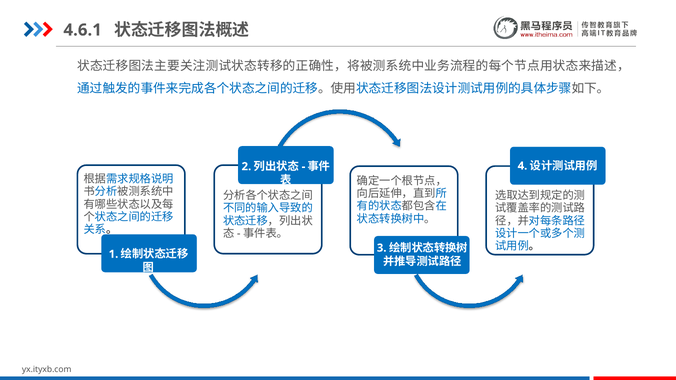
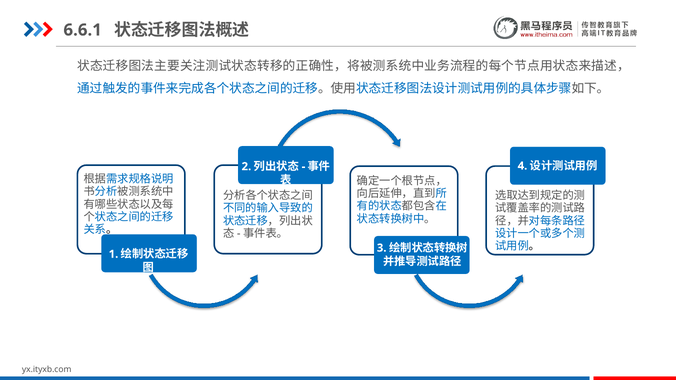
4.6.1: 4.6.1 -> 6.6.1
